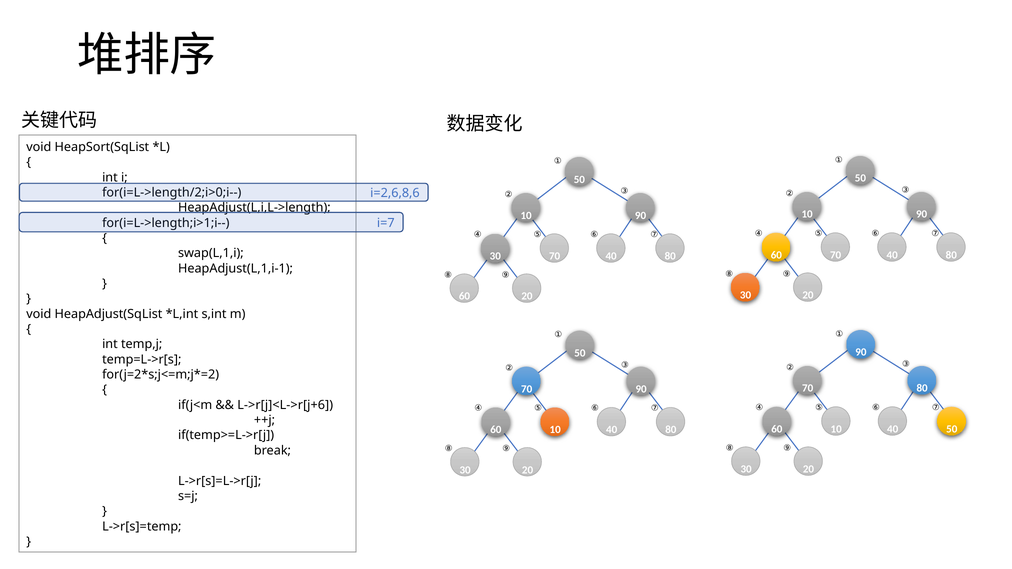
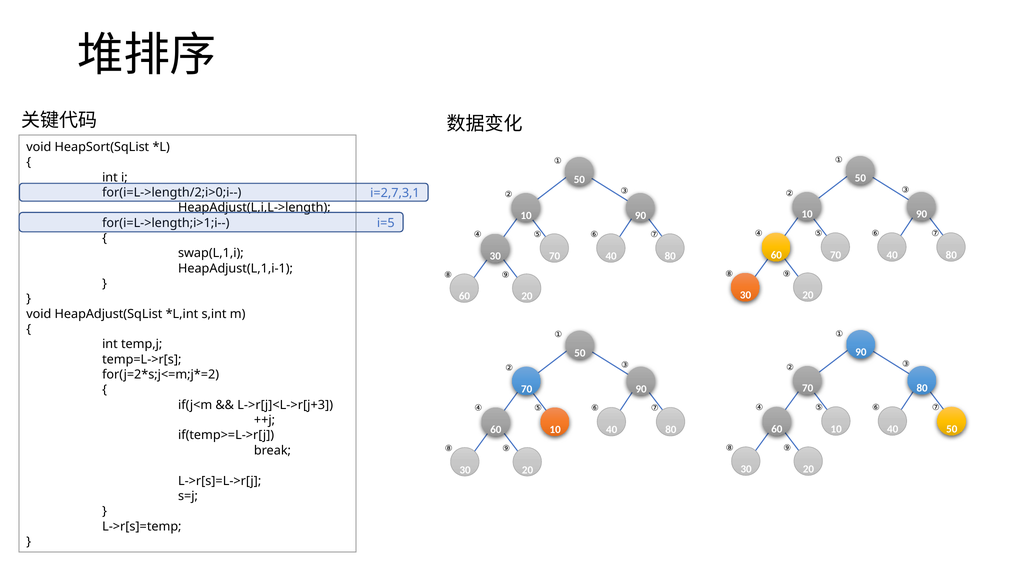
i=2,6,8,6: i=2,6,8,6 -> i=2,7,3,1
i=7: i=7 -> i=5
L->r[j]<L->r[j+6: L->r[j]<L->r[j+6 -> L->r[j]<L->r[j+3
